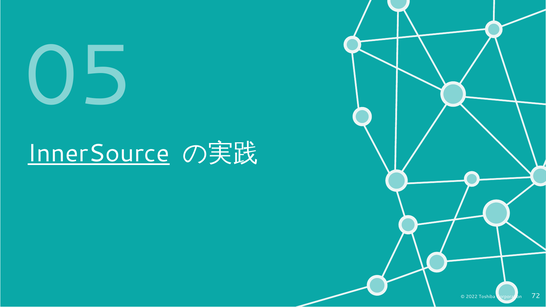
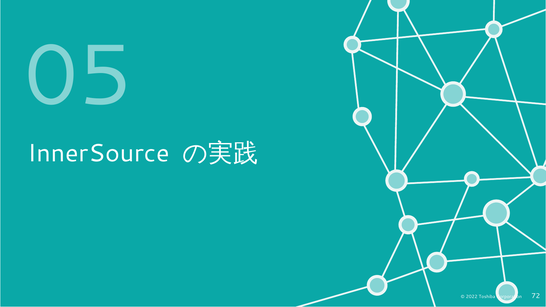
InnerSource underline: present -> none
